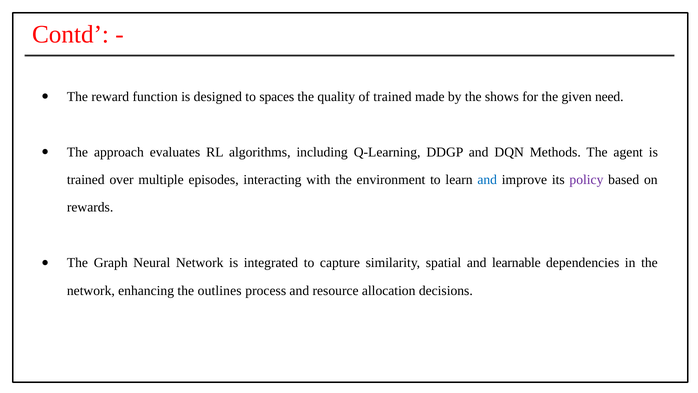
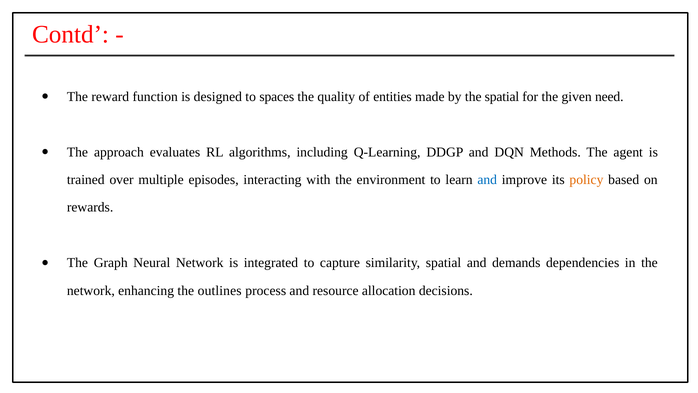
of trained: trained -> entities
the shows: shows -> spatial
policy colour: purple -> orange
learnable: learnable -> demands
